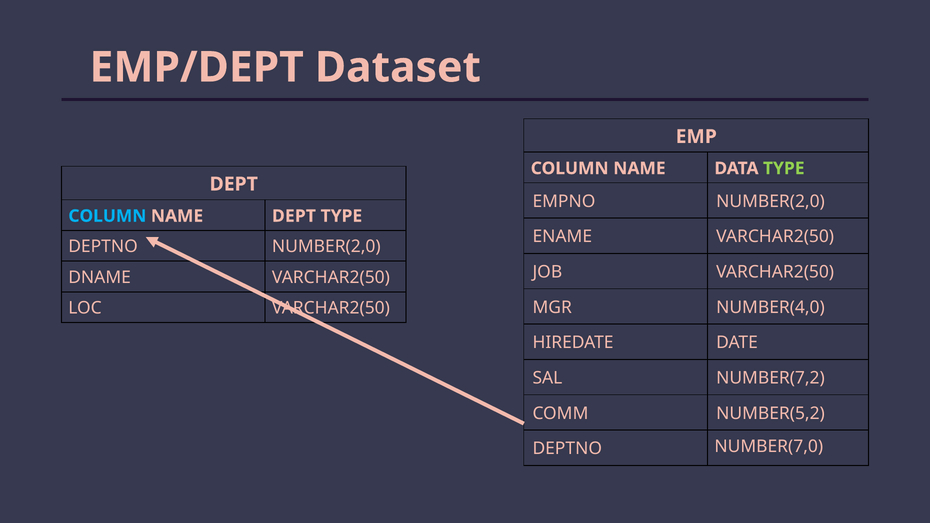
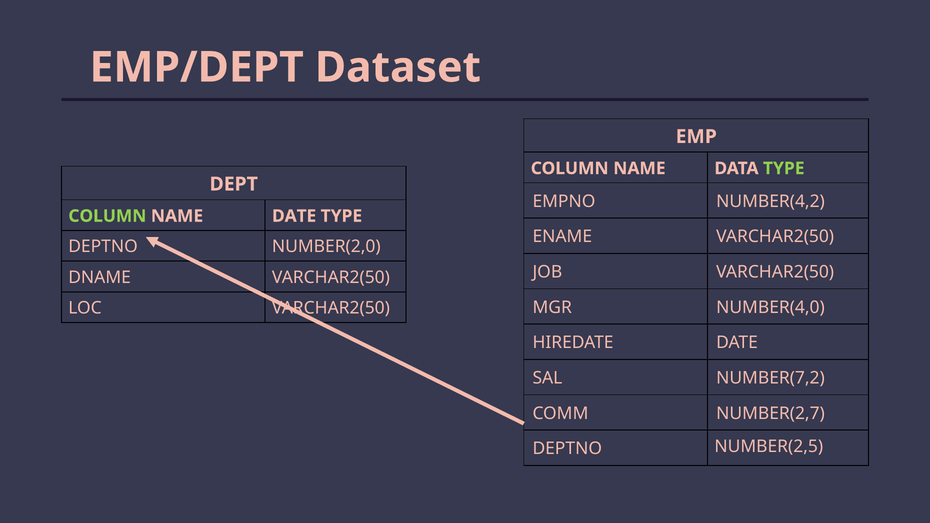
EMPNO NUMBER(2,0: NUMBER(2,0 -> NUMBER(4,2
COLUMN at (107, 216) colour: light blue -> light green
NAME DEPT: DEPT -> DATE
NUMBER(5,2: NUMBER(5,2 -> NUMBER(2,7
NUMBER(7,0: NUMBER(7,0 -> NUMBER(2,5
